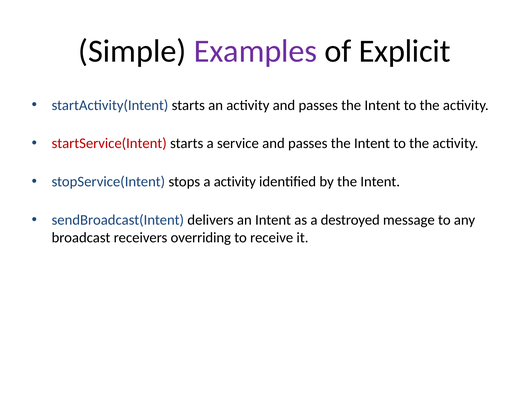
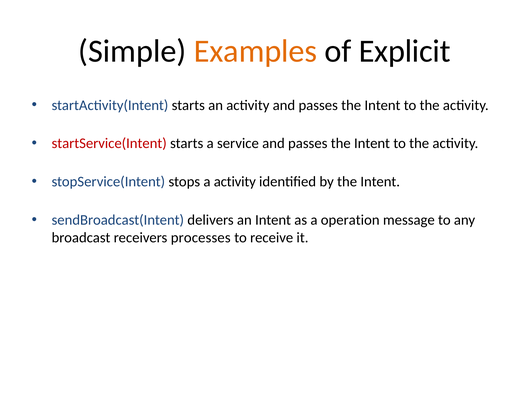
Examples colour: purple -> orange
destroyed: destroyed -> operation
overriding: overriding -> processes
